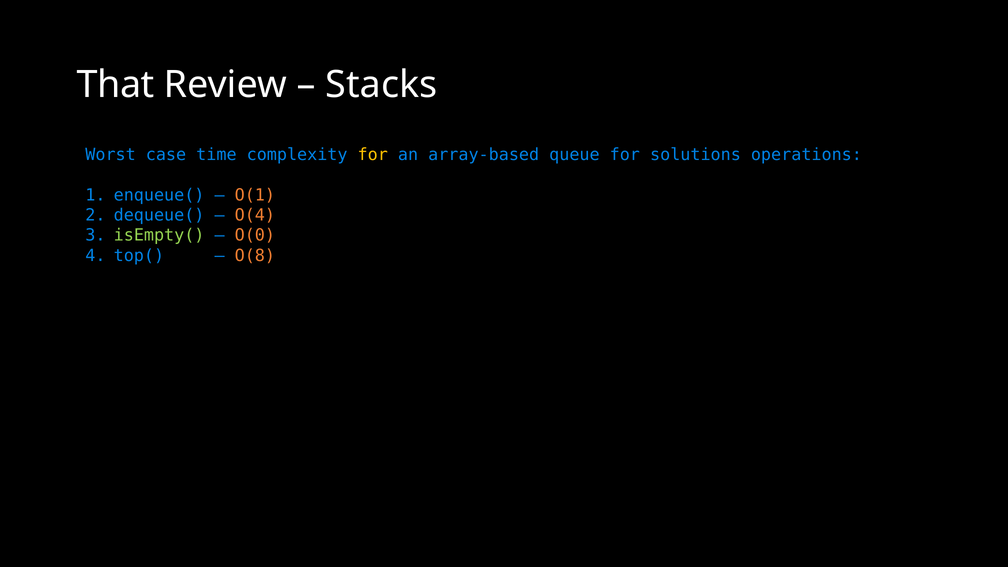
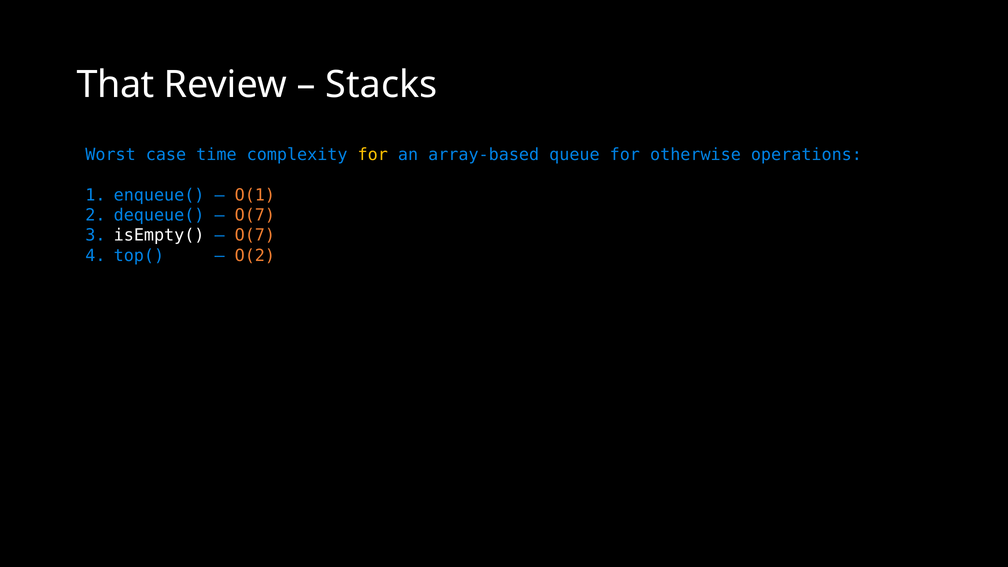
solutions: solutions -> otherwise
O(4 at (255, 215): O(4 -> O(7
isEmpty( colour: light green -> white
O(0 at (255, 235): O(0 -> O(7
O(8: O(8 -> O(2
